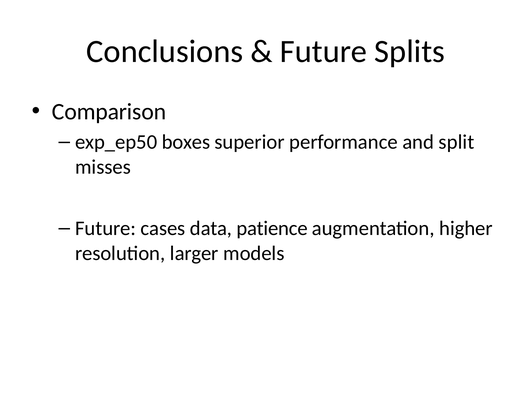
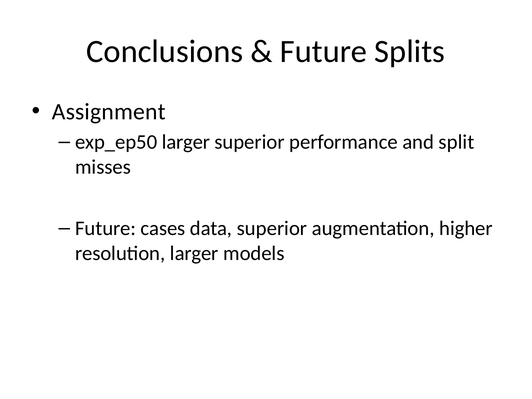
Comparison: Comparison -> Assignment
exp_ep50 boxes: boxes -> larger
data patience: patience -> superior
